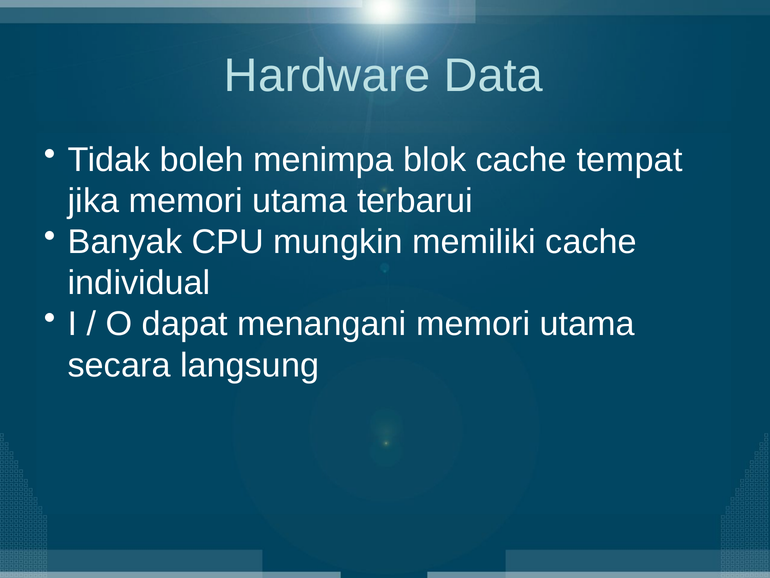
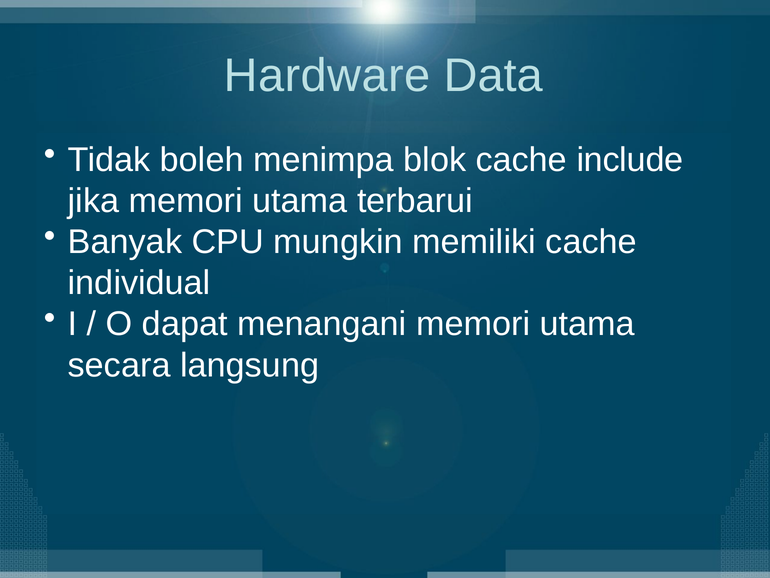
tempat: tempat -> include
